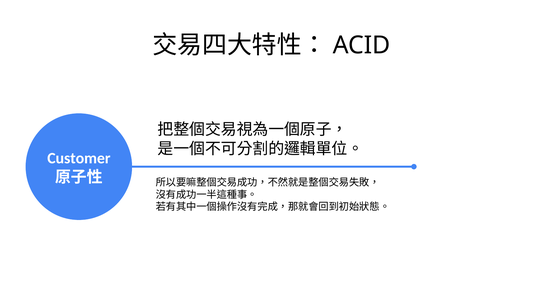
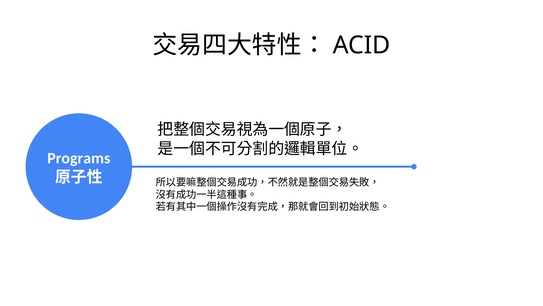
Customer: Customer -> Programs
